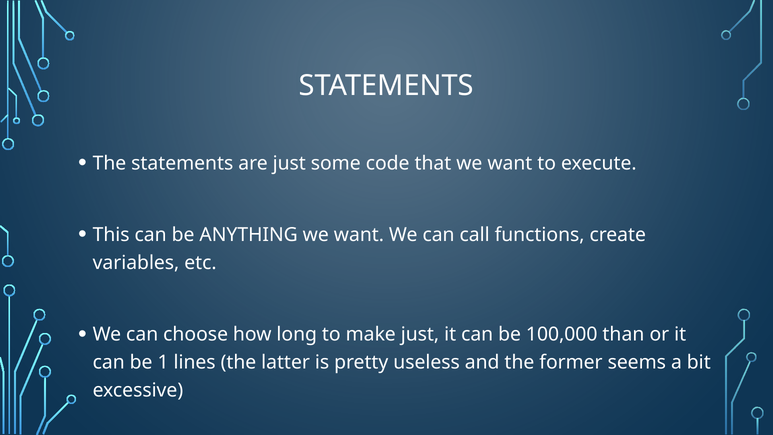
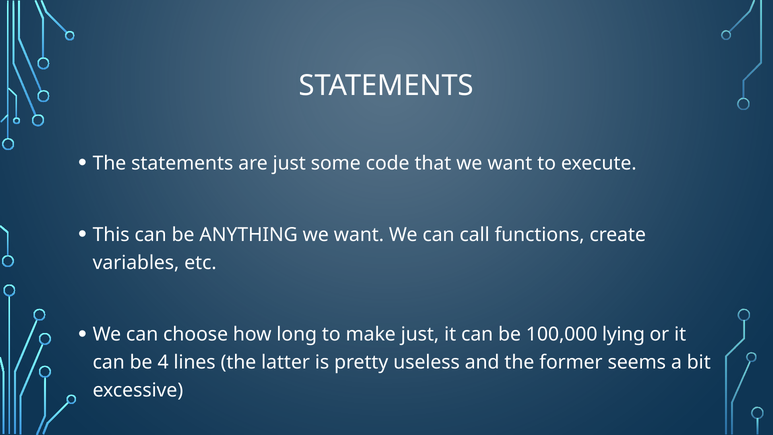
than: than -> lying
1: 1 -> 4
